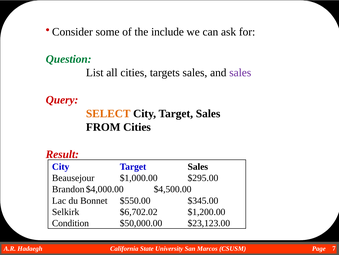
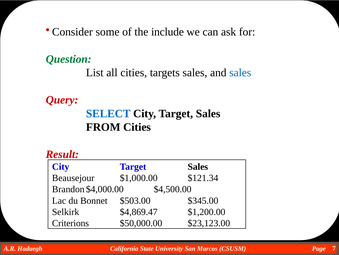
sales at (240, 73) colour: purple -> blue
SELECT colour: orange -> blue
$295.00: $295.00 -> $121.34
$550.00: $550.00 -> $503.00
$6,702.02: $6,702.02 -> $4,869.47
Condition: Condition -> Criterions
